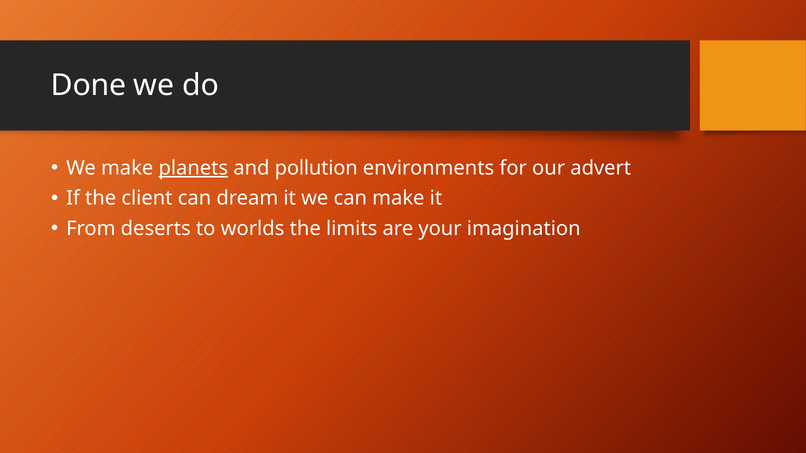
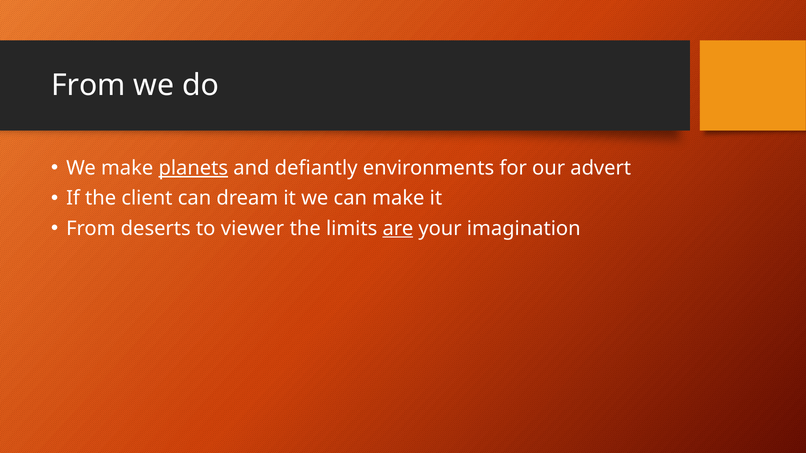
Done at (88, 85): Done -> From
pollution: pollution -> defiantly
worlds: worlds -> viewer
are underline: none -> present
